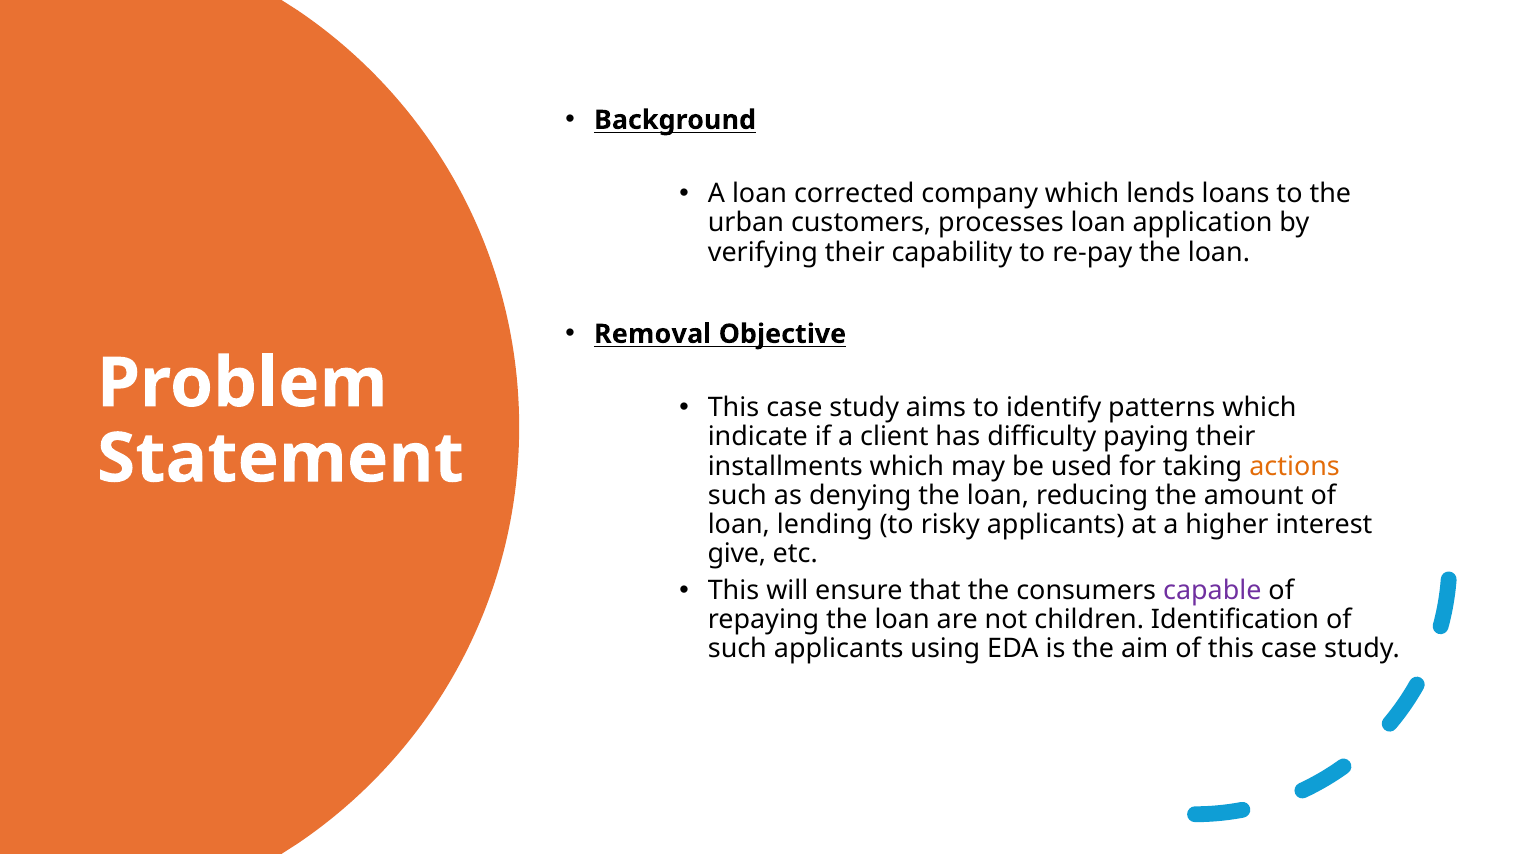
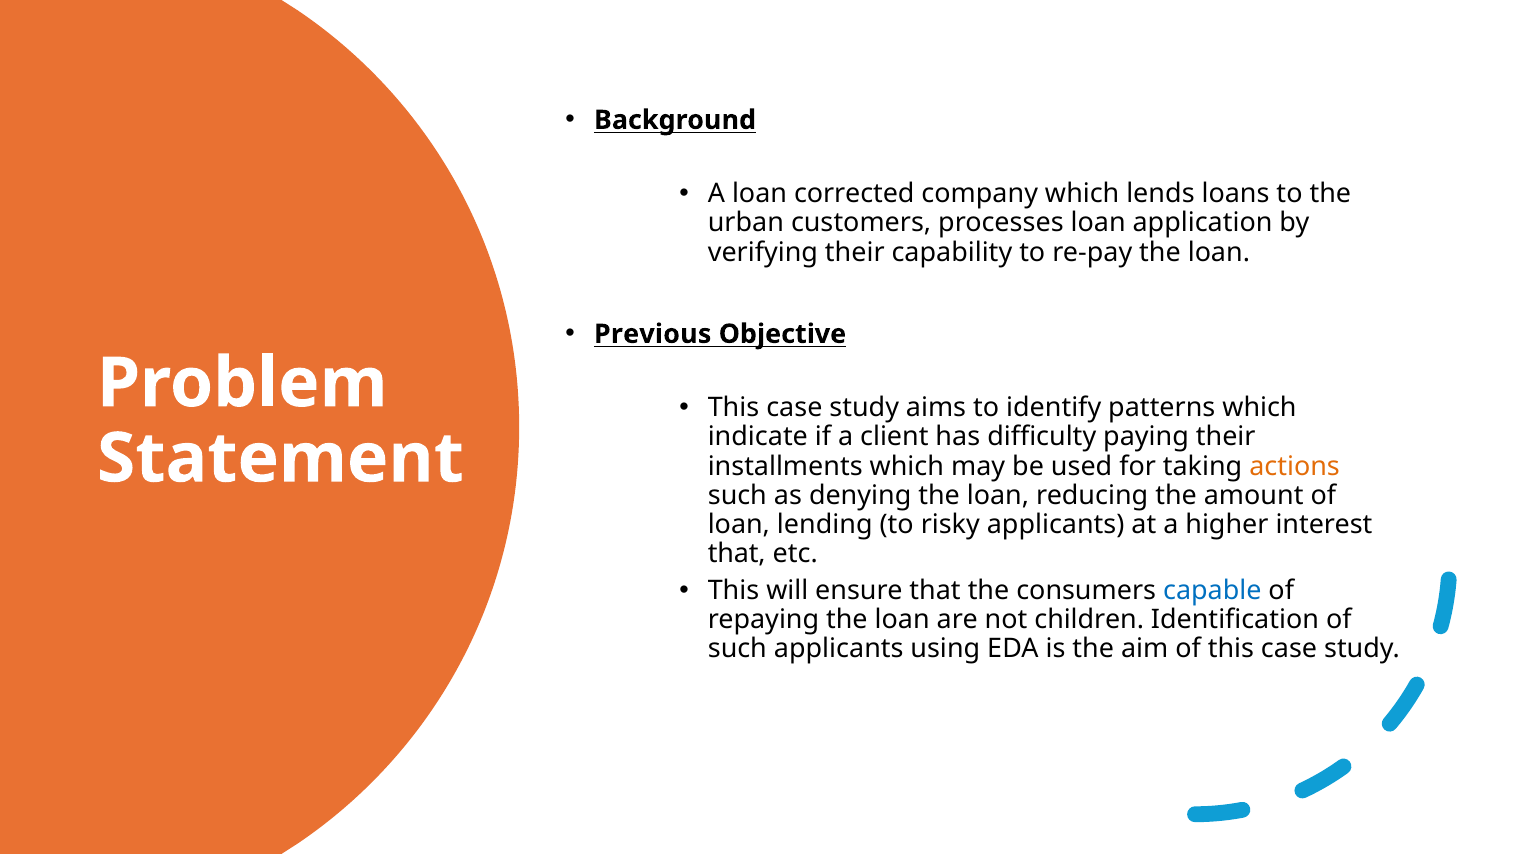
Removal: Removal -> Previous
give at (737, 554): give -> that
capable colour: purple -> blue
